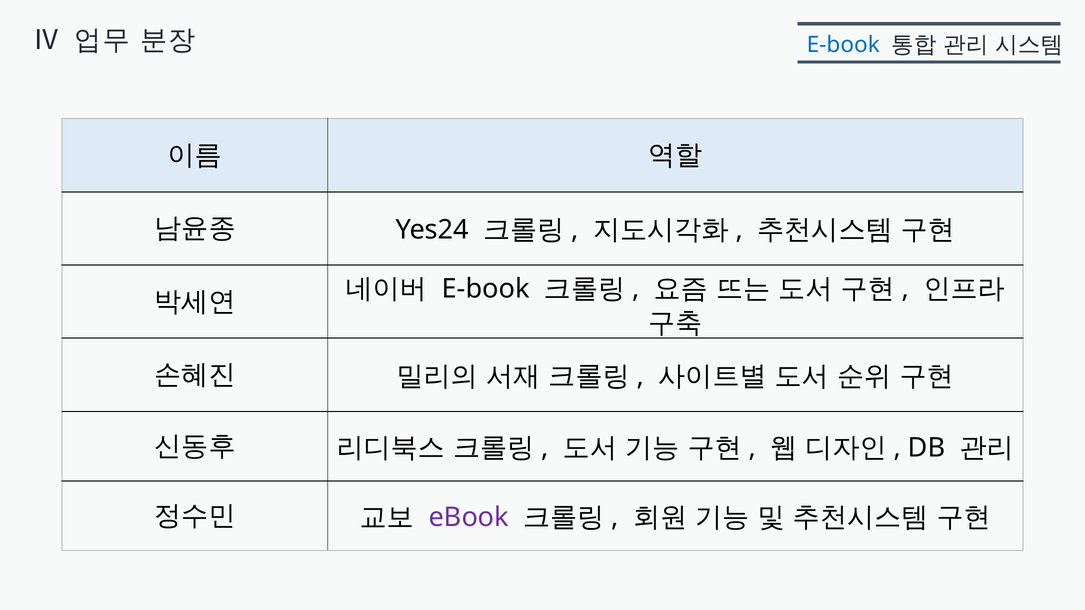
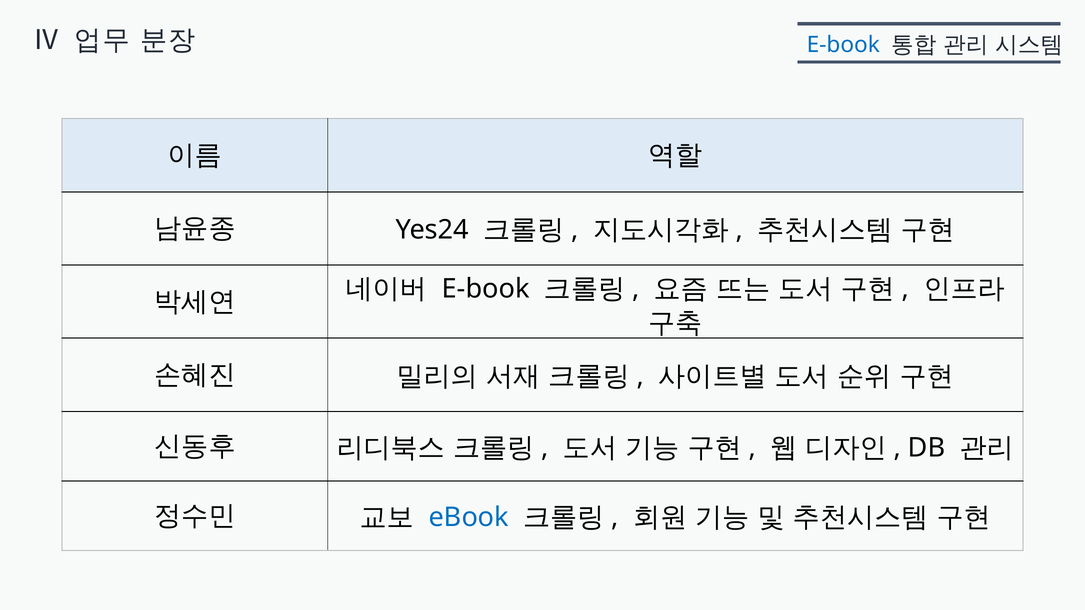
eBook colour: purple -> blue
